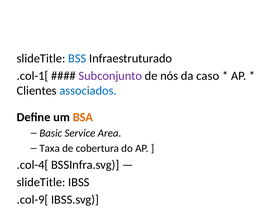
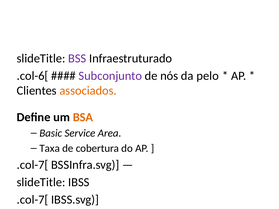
BSS at (77, 59) colour: blue -> purple
.col-1[: .col-1[ -> .col-6[
caso: caso -> pelo
associados colour: blue -> orange
.col-4[ at (33, 165): .col-4[ -> .col-7[
.col-9[ at (33, 200): .col-9[ -> .col-7[
